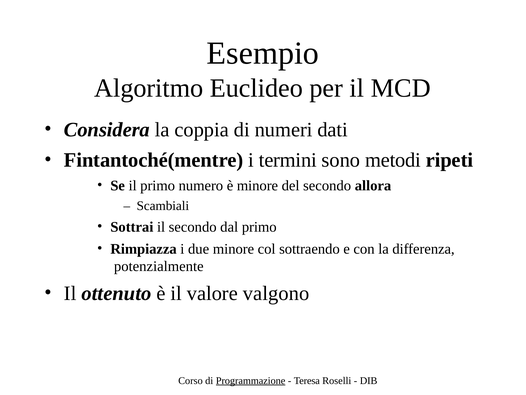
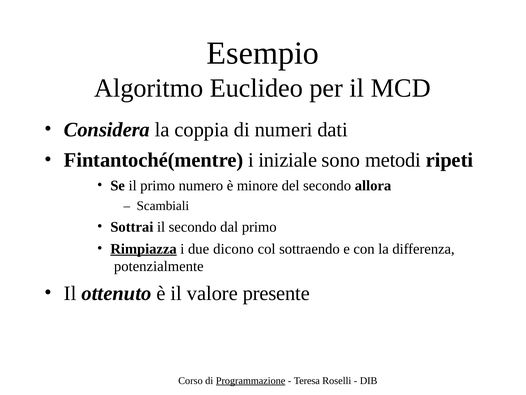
termini: termini -> iniziale
Rimpiazza underline: none -> present
due minore: minore -> dicono
valgono: valgono -> presente
